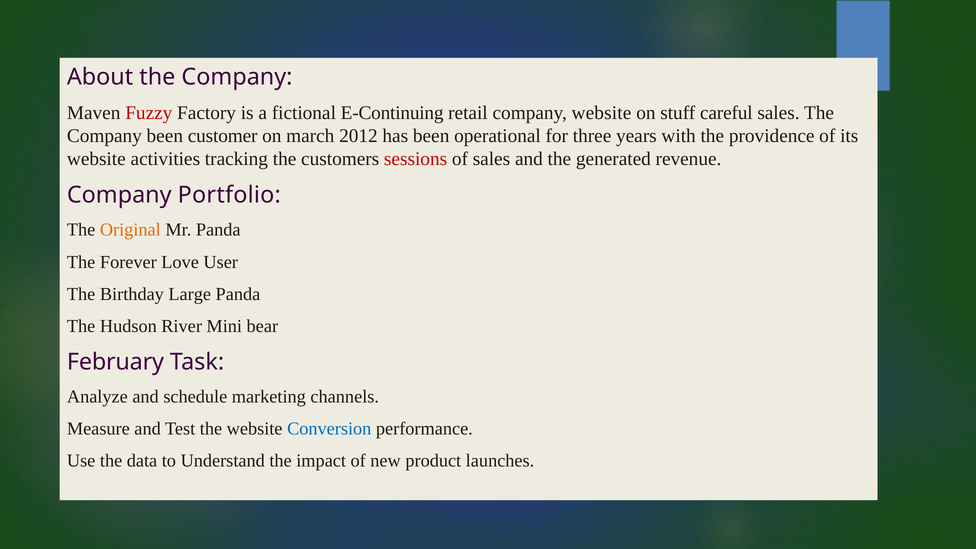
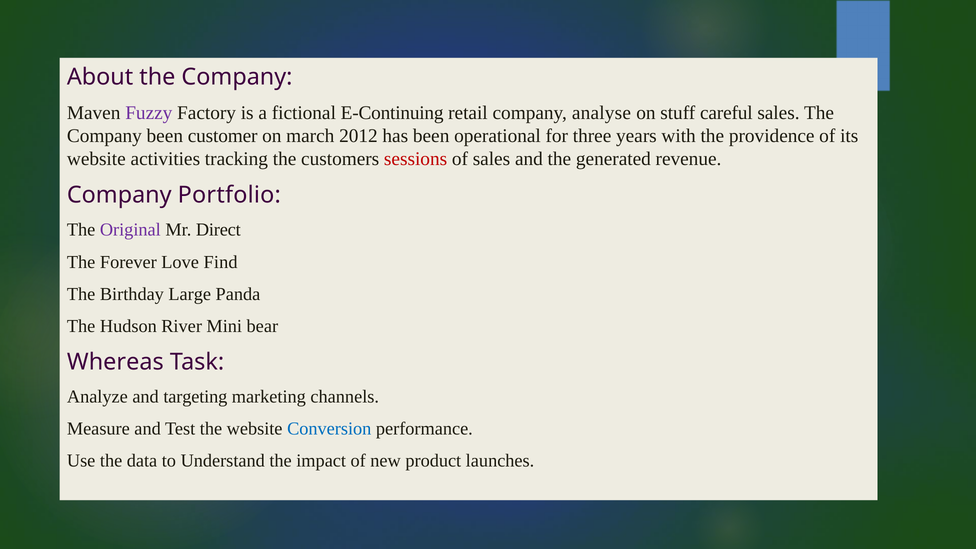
Fuzzy colour: red -> purple
company website: website -> analyse
Original colour: orange -> purple
Mr Panda: Panda -> Direct
User: User -> Find
February: February -> Whereas
schedule: schedule -> targeting
